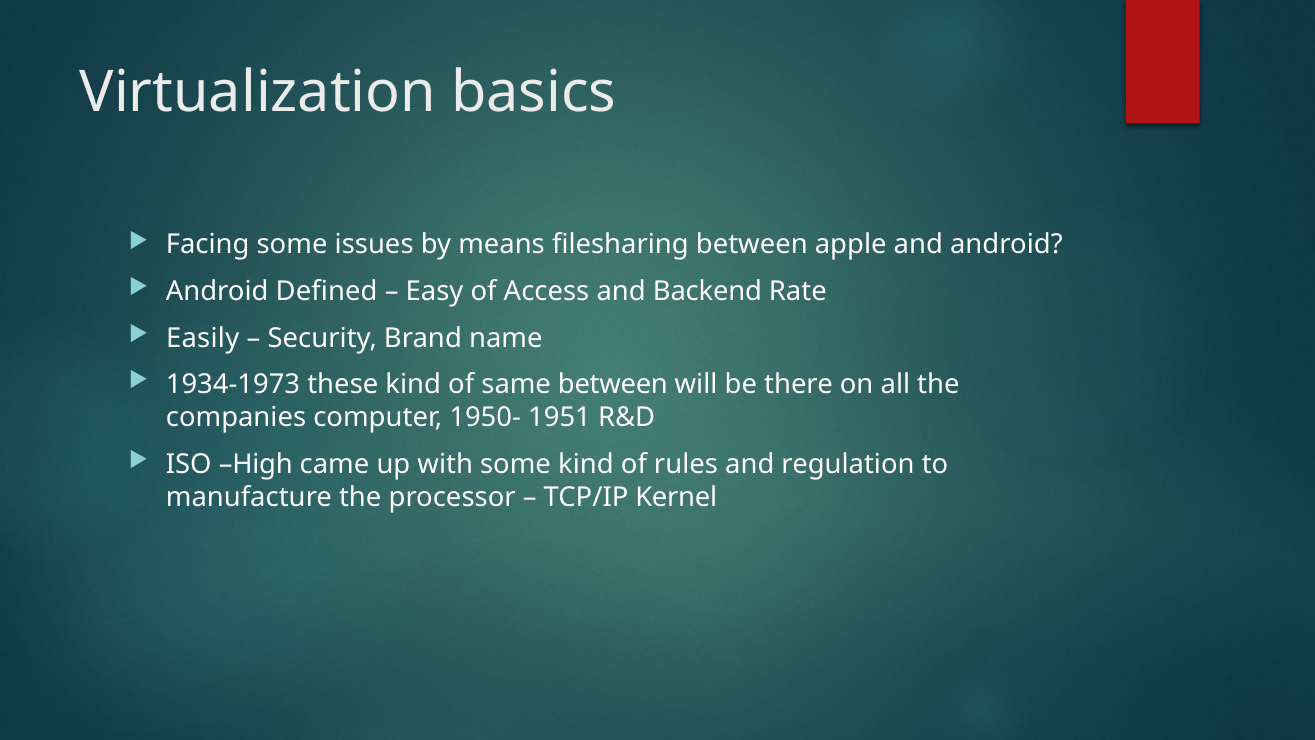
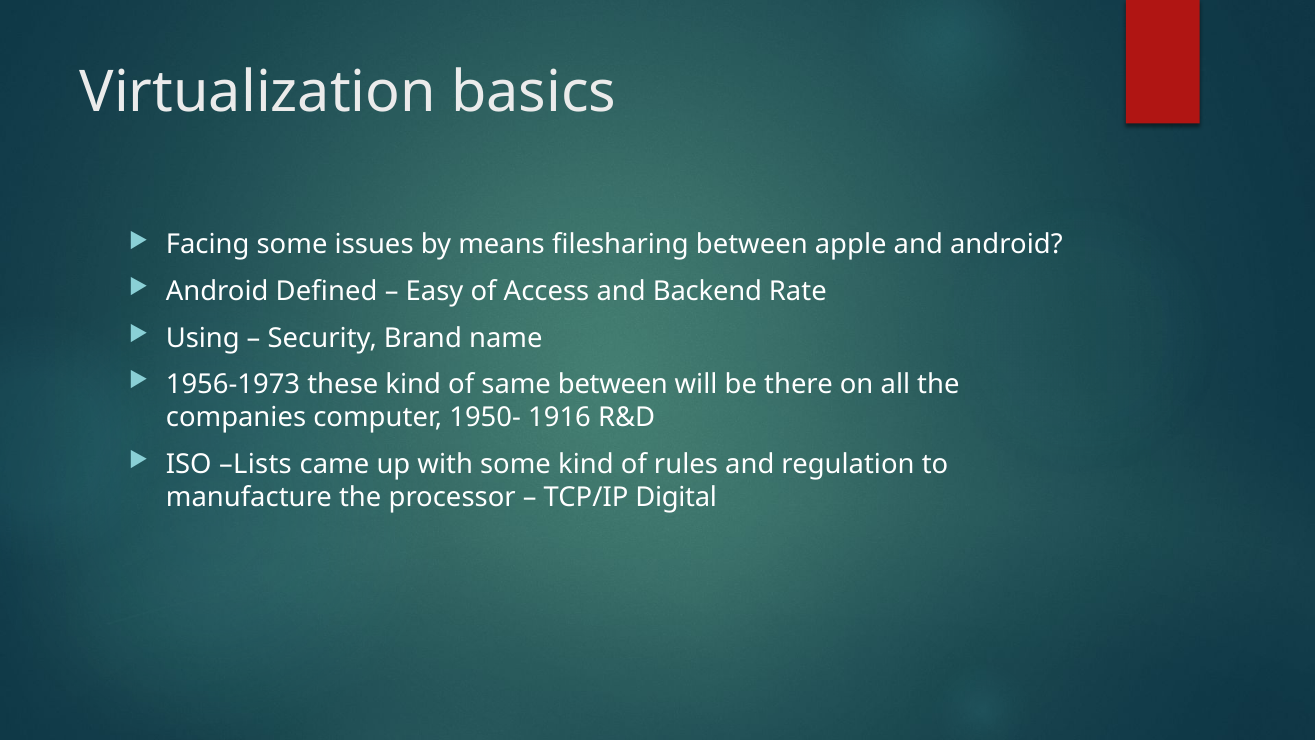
Easily: Easily -> Using
1934-1973: 1934-1973 -> 1956-1973
1951: 1951 -> 1916
High: High -> Lists
Kernel: Kernel -> Digital
